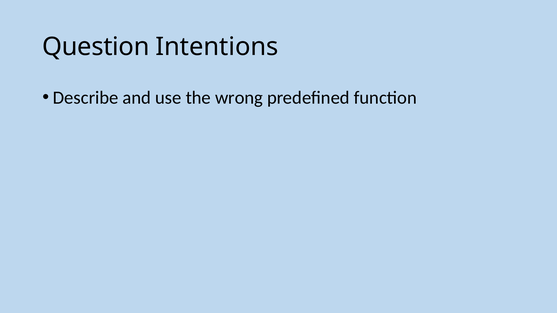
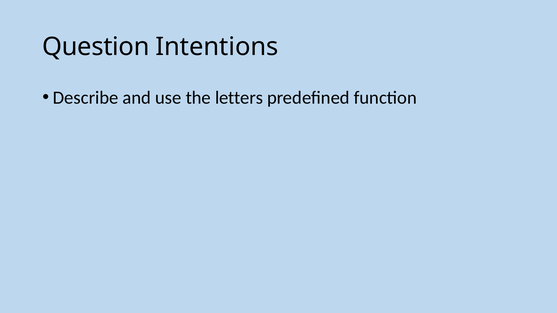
wrong: wrong -> letters
